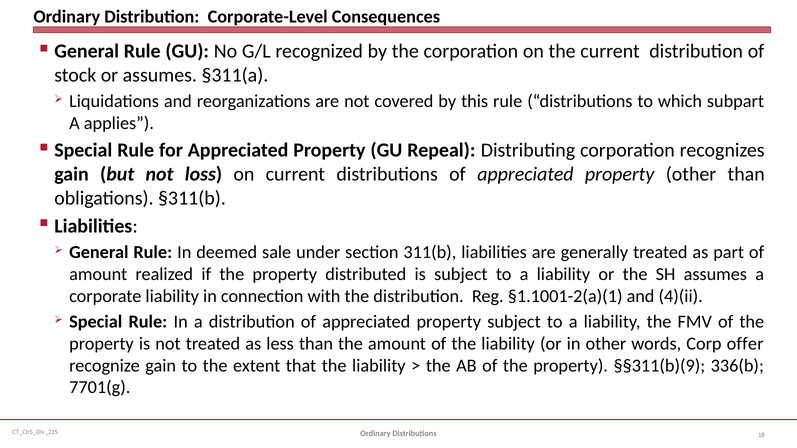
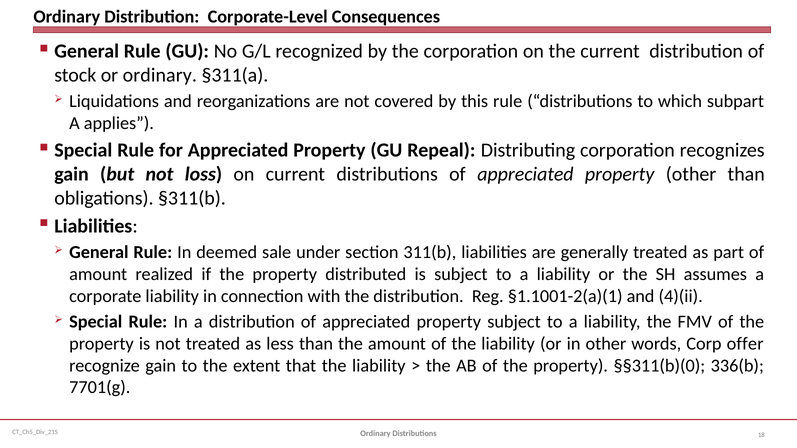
or assumes: assumes -> ordinary
§§311(b)(9: §§311(b)(9 -> §§311(b)(0
